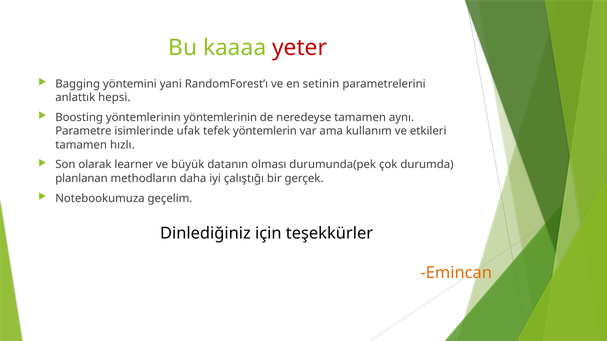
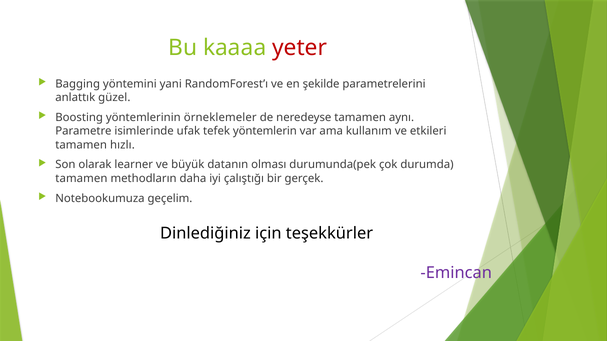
setinin: setinin -> şekilde
hepsi: hepsi -> güzel
yöntemlerinin yöntemlerinin: yöntemlerinin -> örneklemeler
planlanan at (82, 179): planlanan -> tamamen
Emincan colour: orange -> purple
